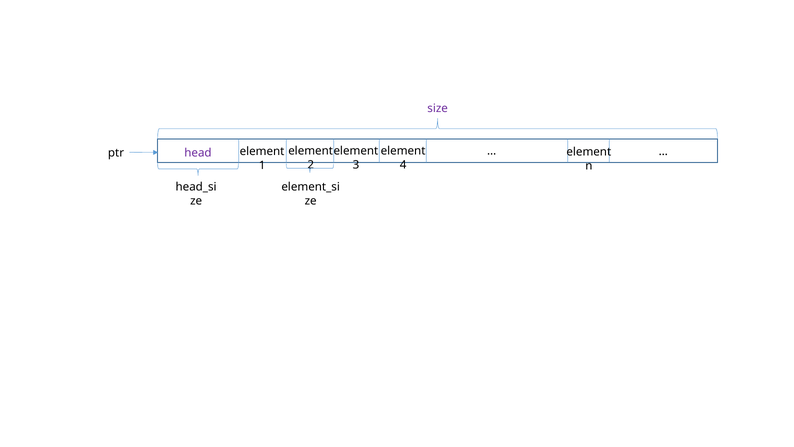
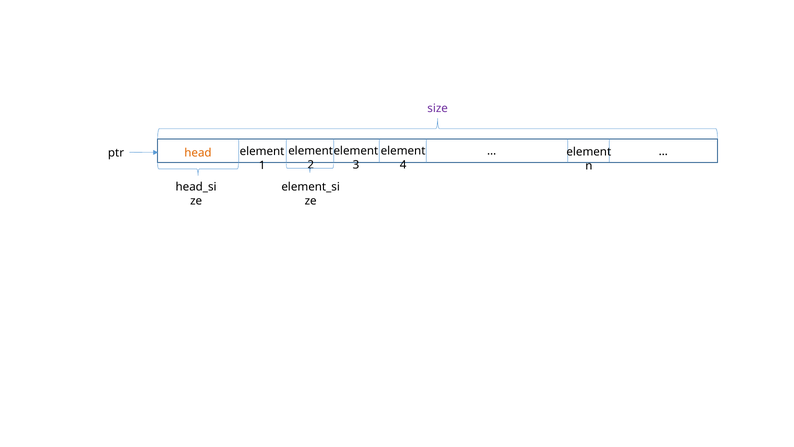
head colour: purple -> orange
